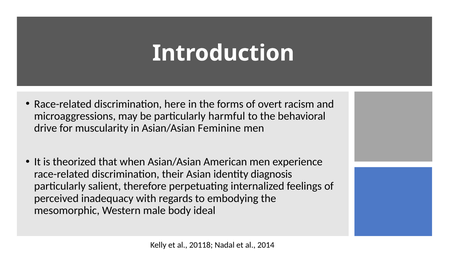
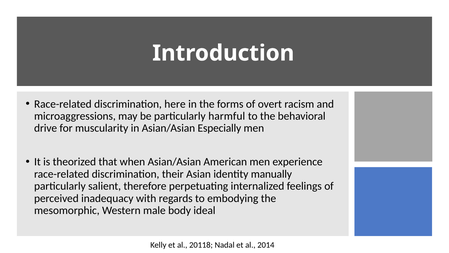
Feminine: Feminine -> Especially
diagnosis: diagnosis -> manually
